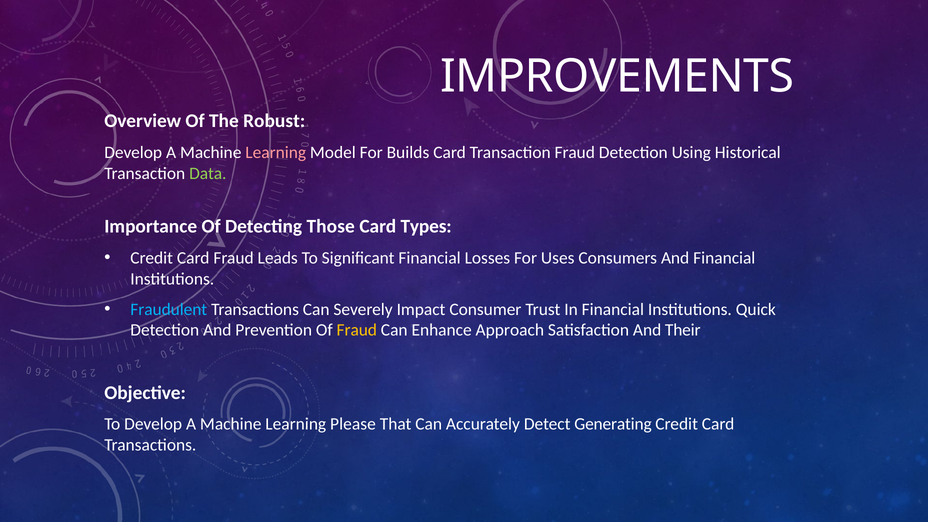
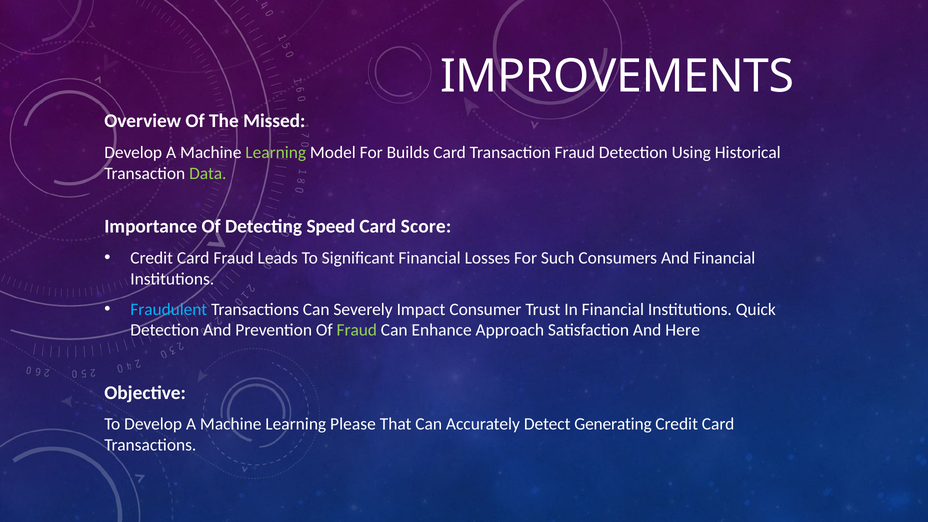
Robust: Robust -> Missed
Learning at (276, 153) colour: pink -> light green
Those: Those -> Speed
Types: Types -> Score
Uses: Uses -> Such
Fraud at (357, 330) colour: yellow -> light green
Their: Their -> Here
